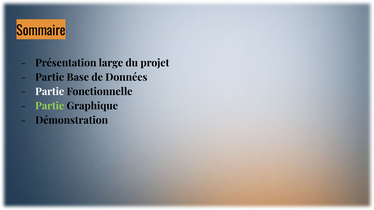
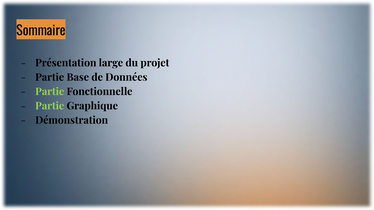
Partie at (50, 92) colour: white -> light green
